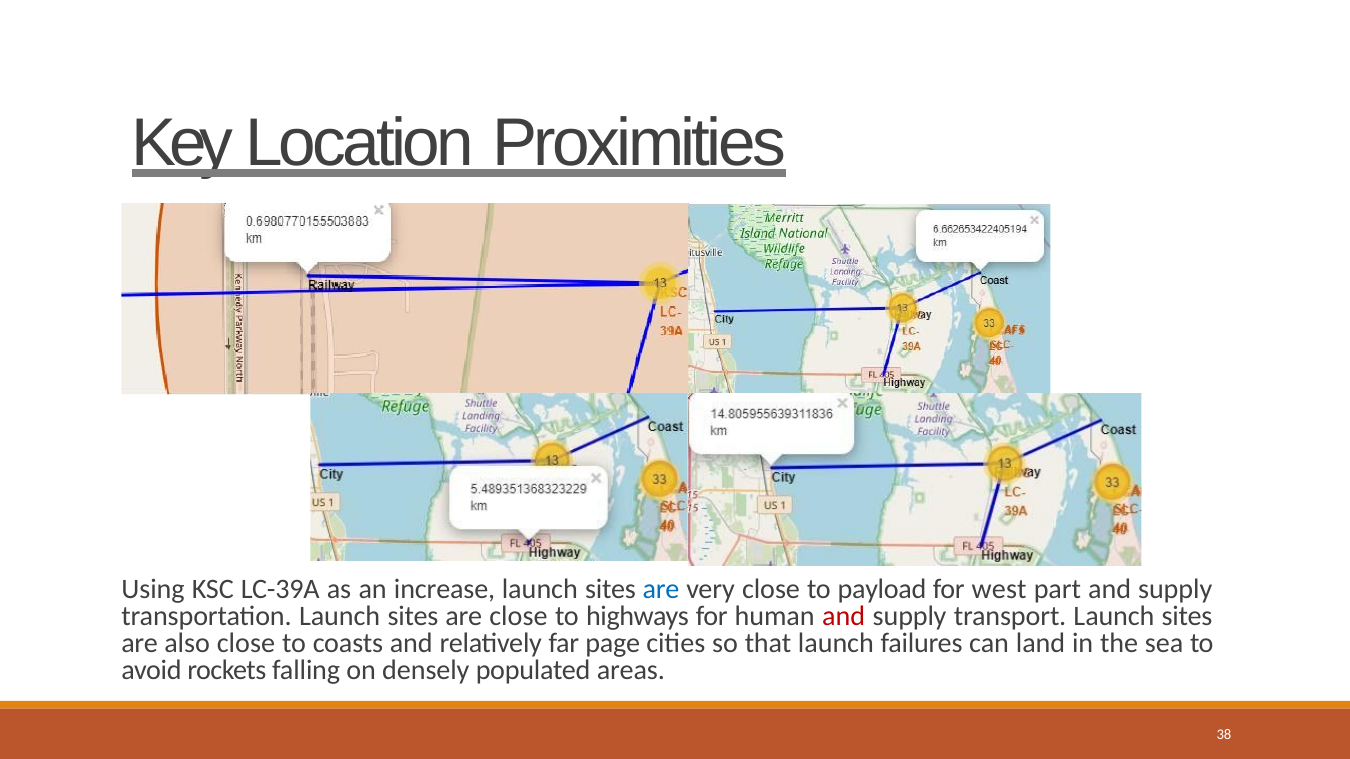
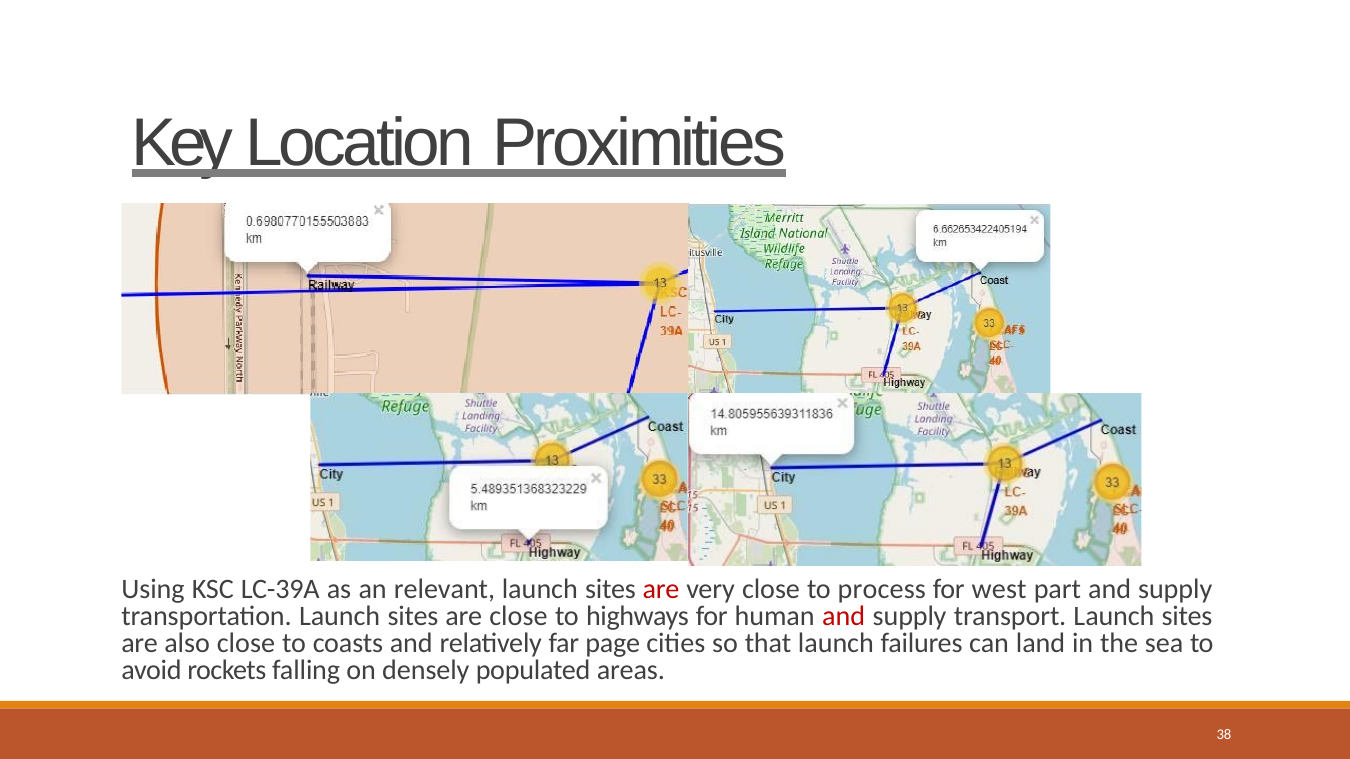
increase: increase -> relevant
are at (661, 590) colour: blue -> red
payload: payload -> process
